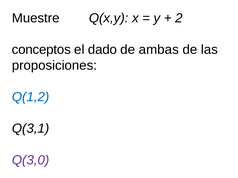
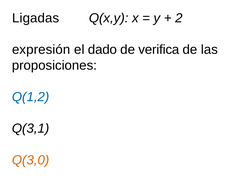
Muestre: Muestre -> Ligadas
conceptos: conceptos -> expresión
ambas: ambas -> verifica
Q(3,0 colour: purple -> orange
